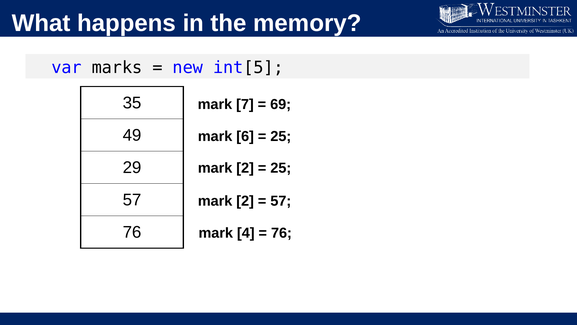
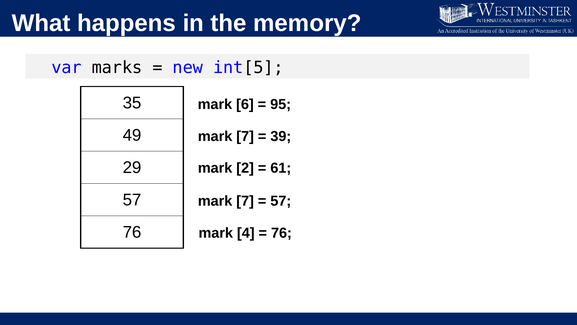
7: 7 -> 6
69: 69 -> 95
6 at (245, 136): 6 -> 7
25 at (281, 136): 25 -> 39
25 at (281, 168): 25 -> 61
2 at (245, 201): 2 -> 7
